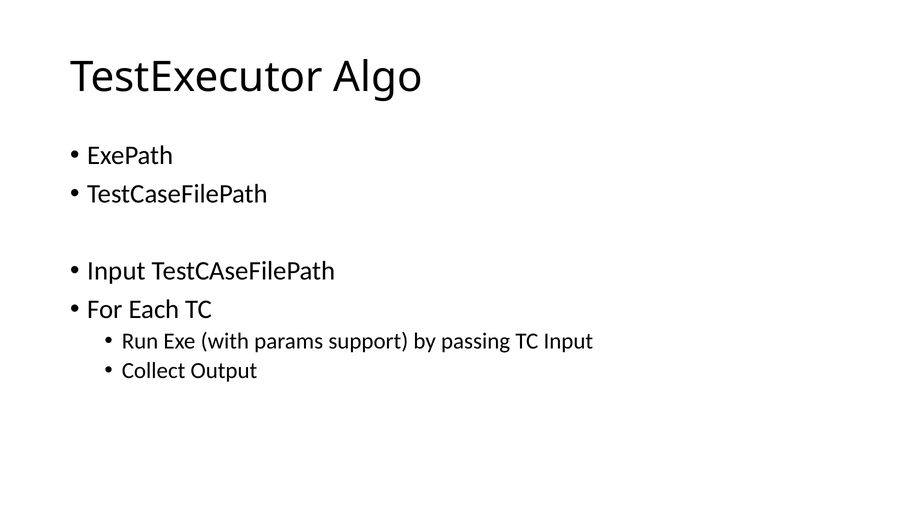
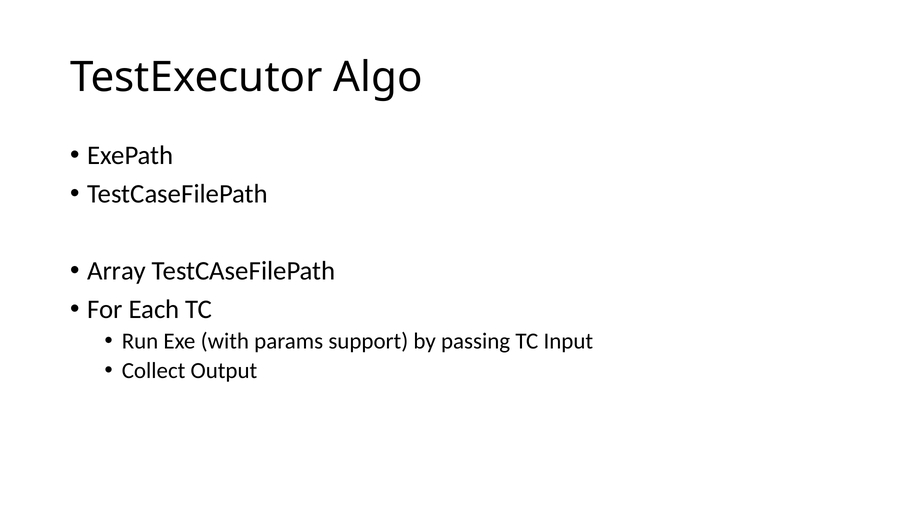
Input at (117, 271): Input -> Array
